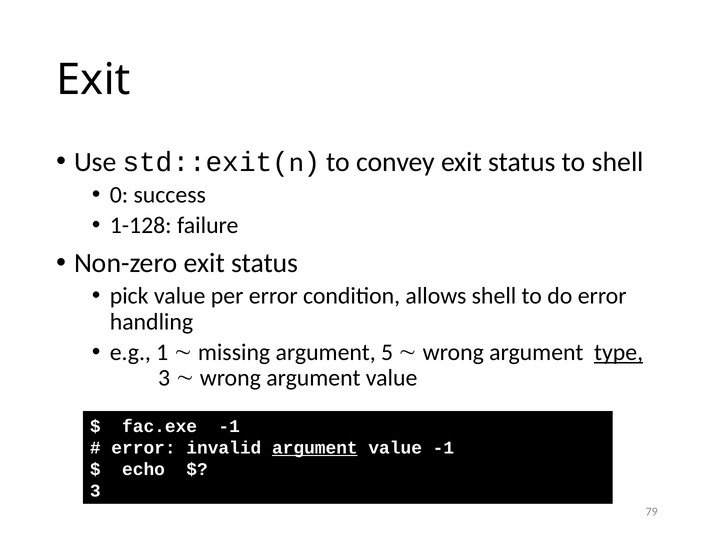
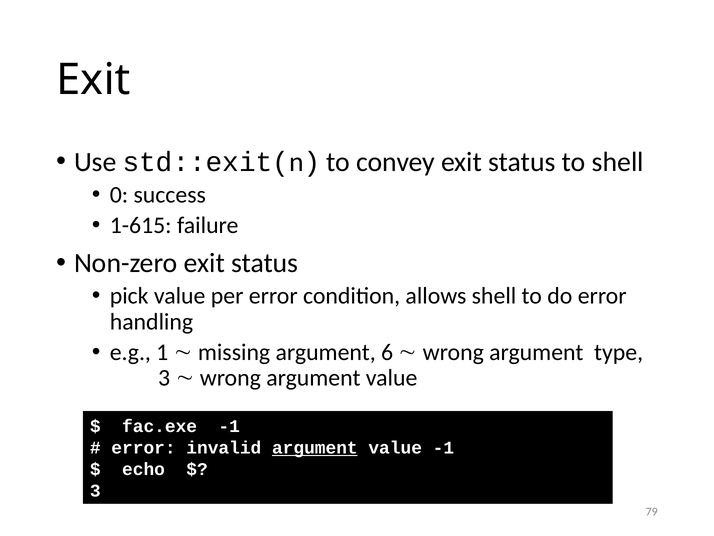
1-128: 1-128 -> 1-615
5: 5 -> 6
type underline: present -> none
